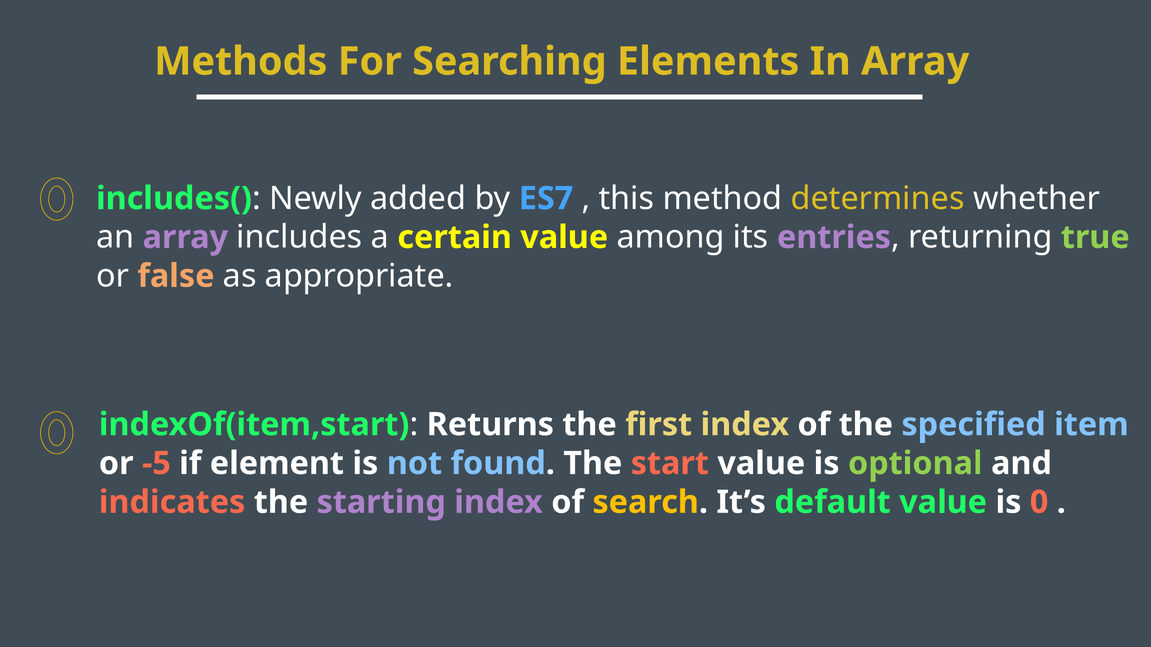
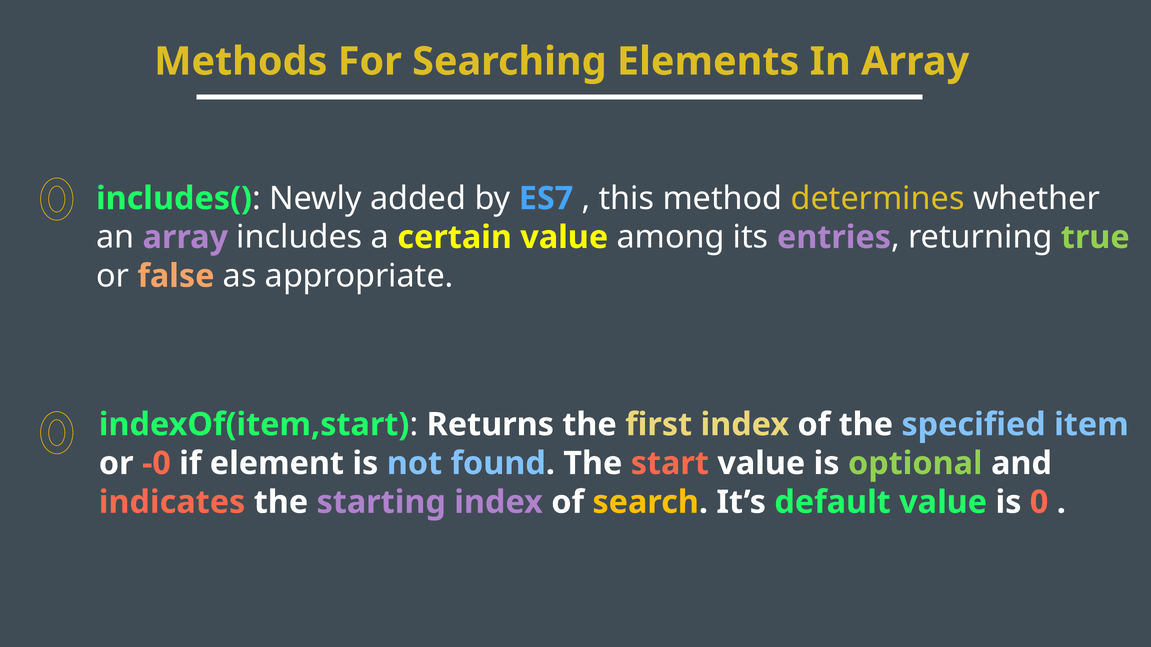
-5: -5 -> -0
